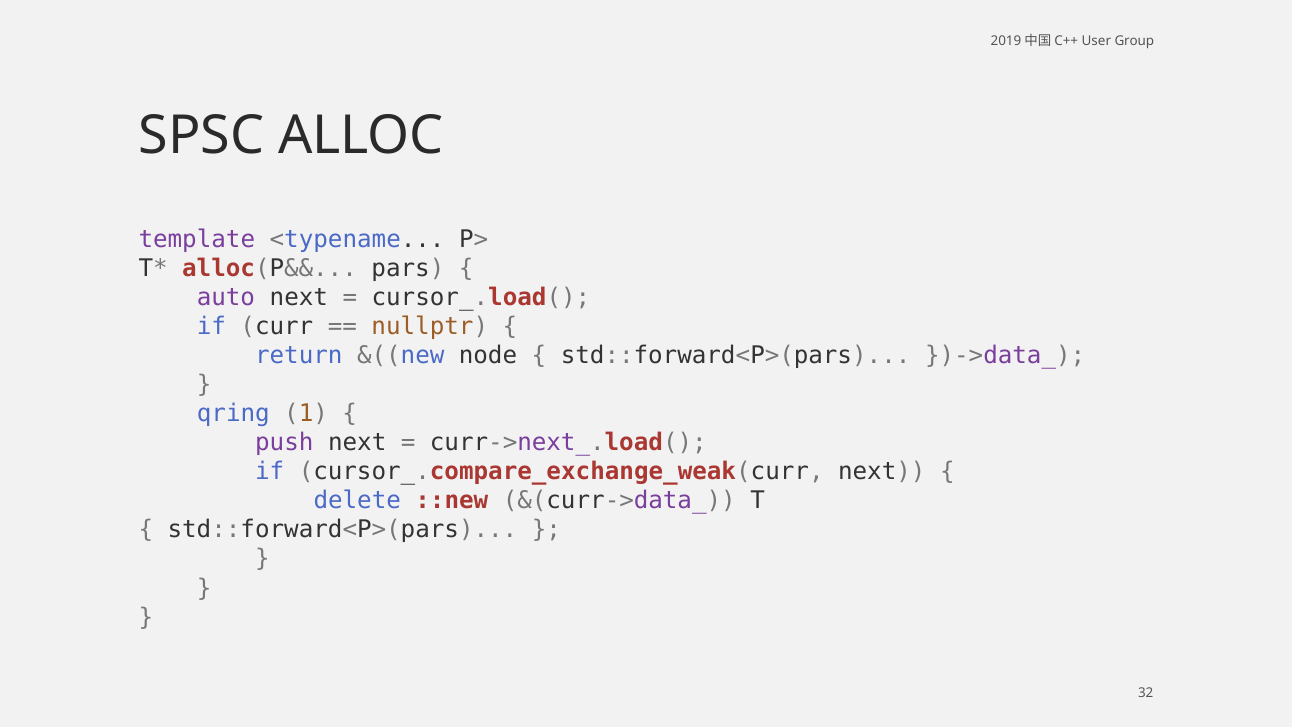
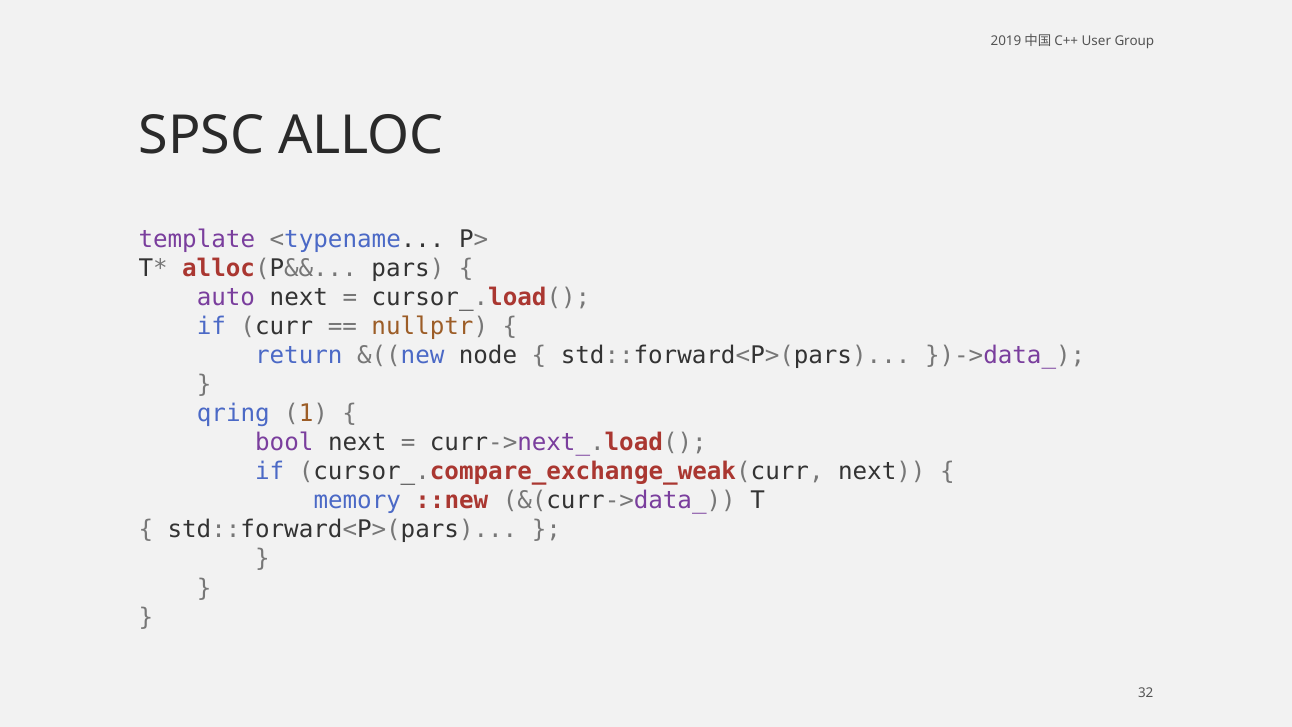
push: push -> bool
delete: delete -> memory
